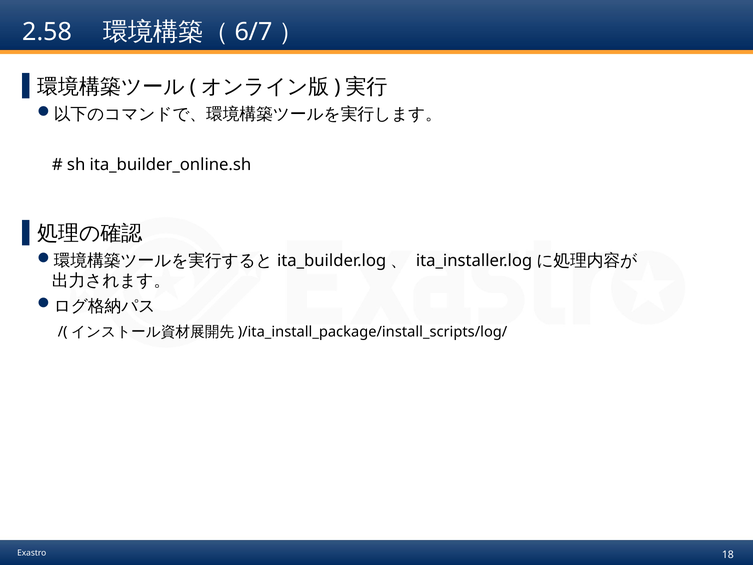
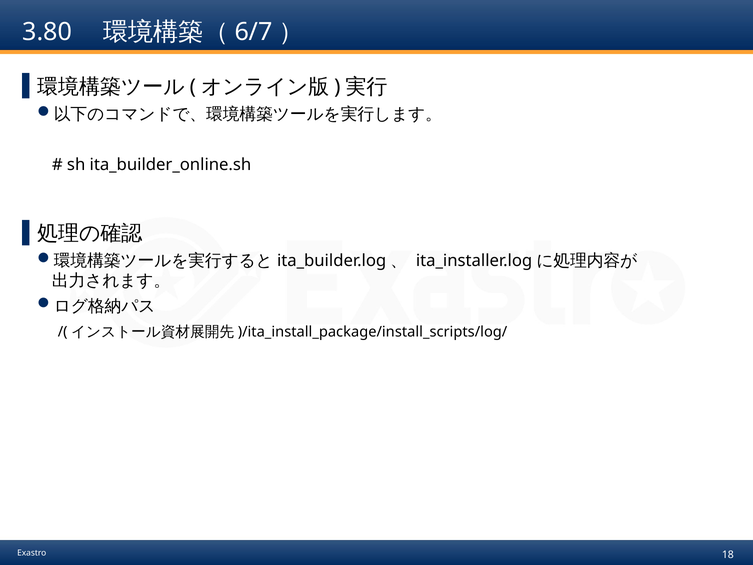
2.58: 2.58 -> 3.80
